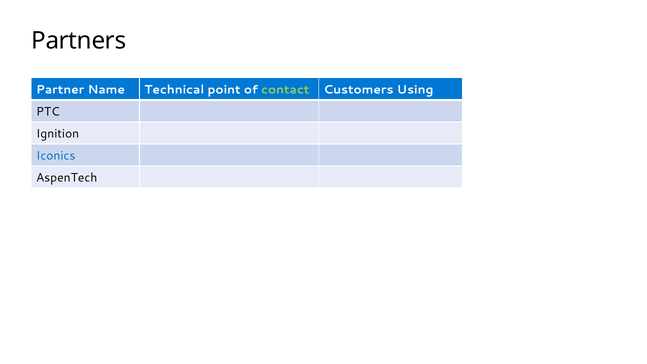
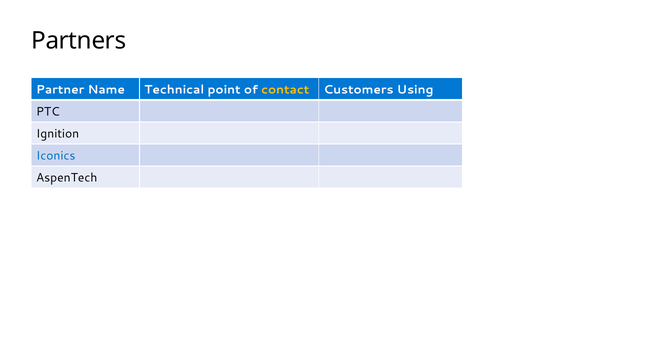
contact colour: light green -> yellow
